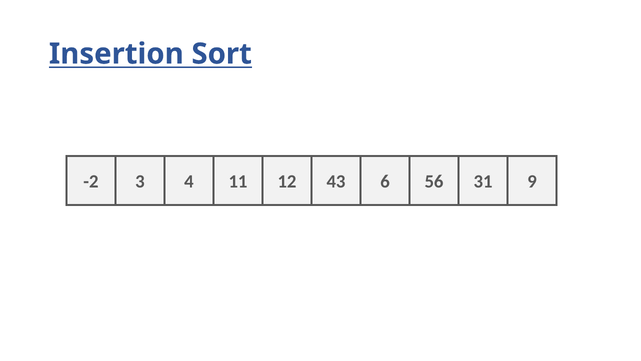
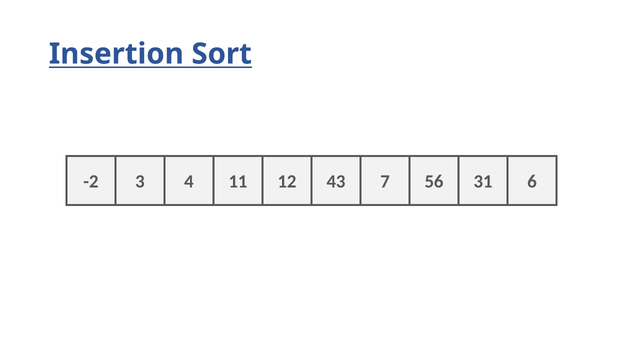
6: 6 -> 7
9: 9 -> 6
